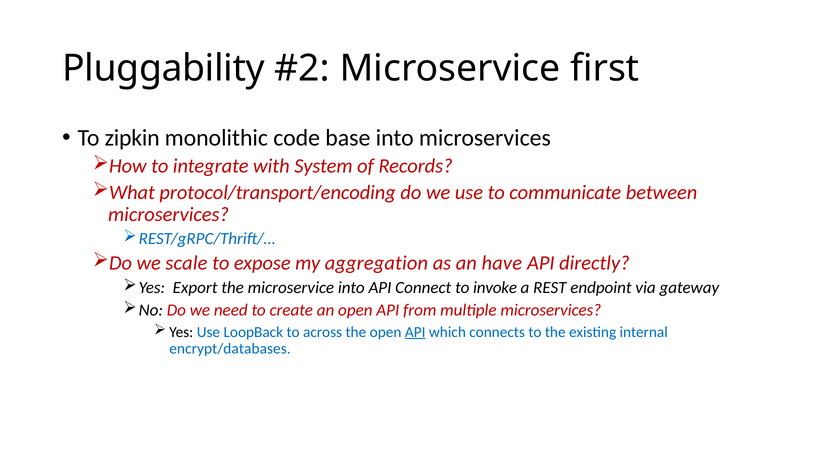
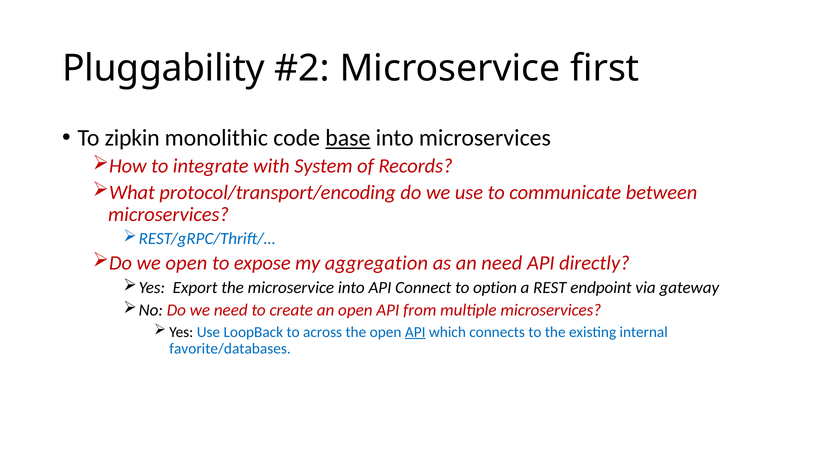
base underline: none -> present
we scale: scale -> open
an have: have -> need
invoke: invoke -> option
encrypt/databases: encrypt/databases -> favorite/databases
